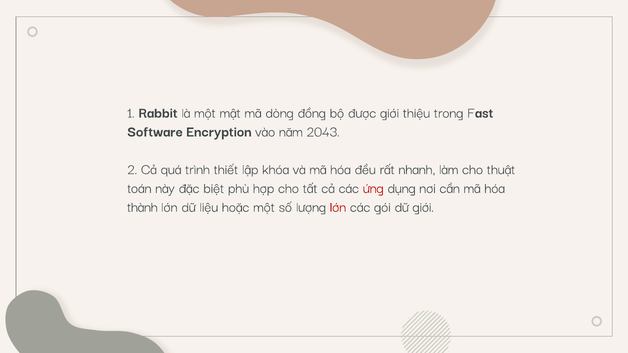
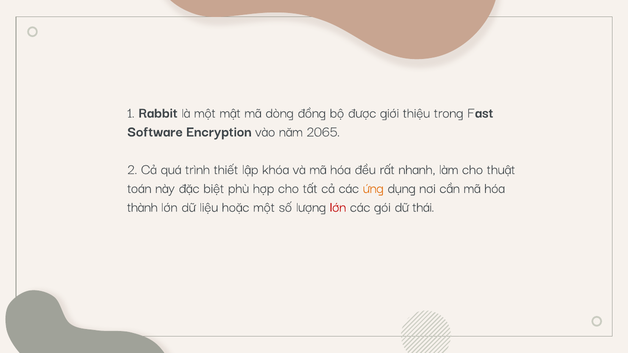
2043: 2043 -> 2065
ứng colour: red -> orange
dữ giới: giới -> thái
